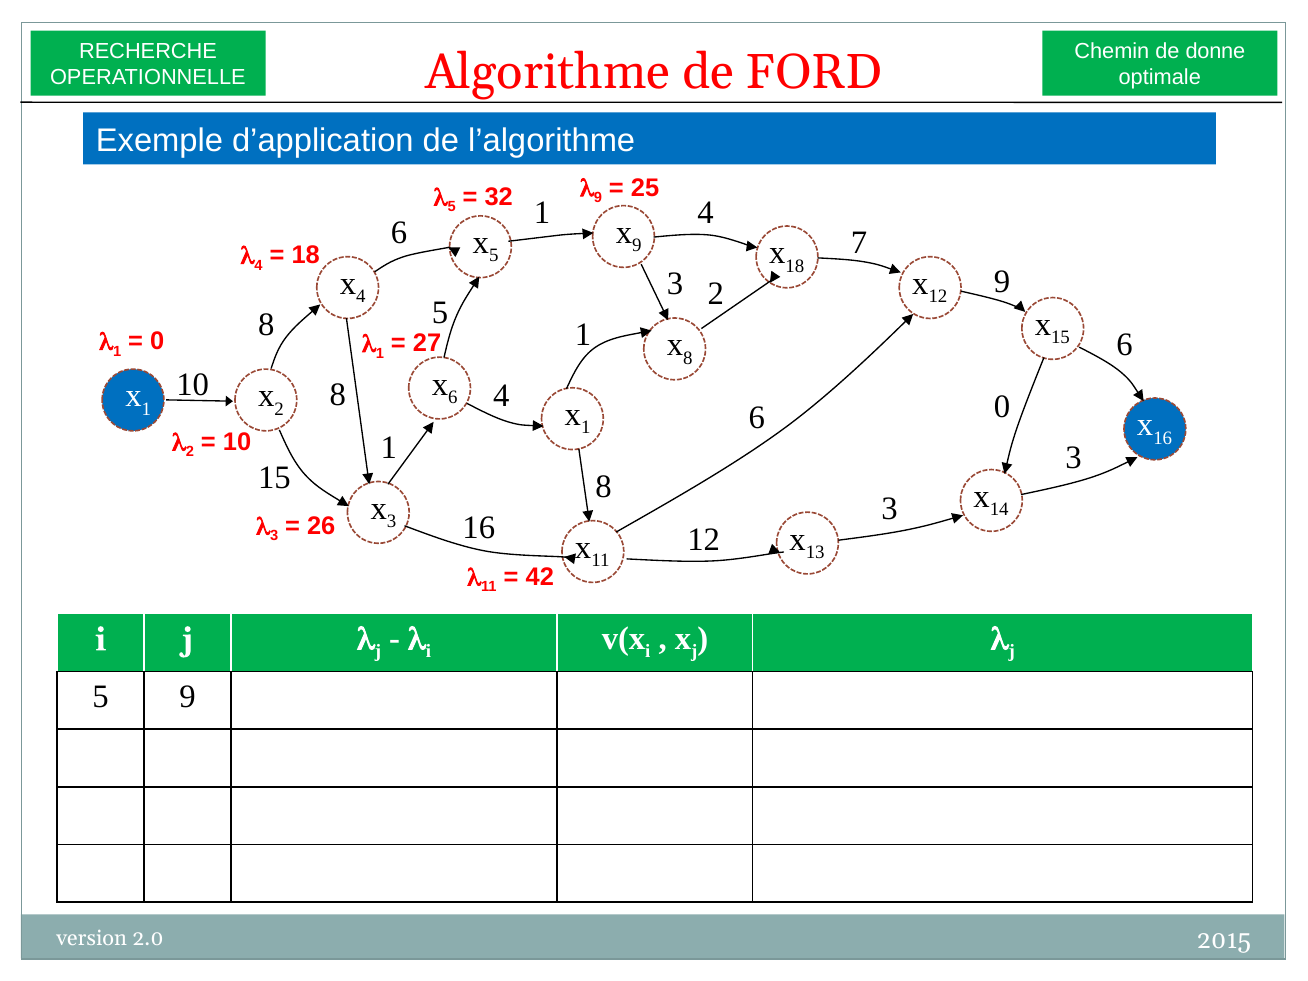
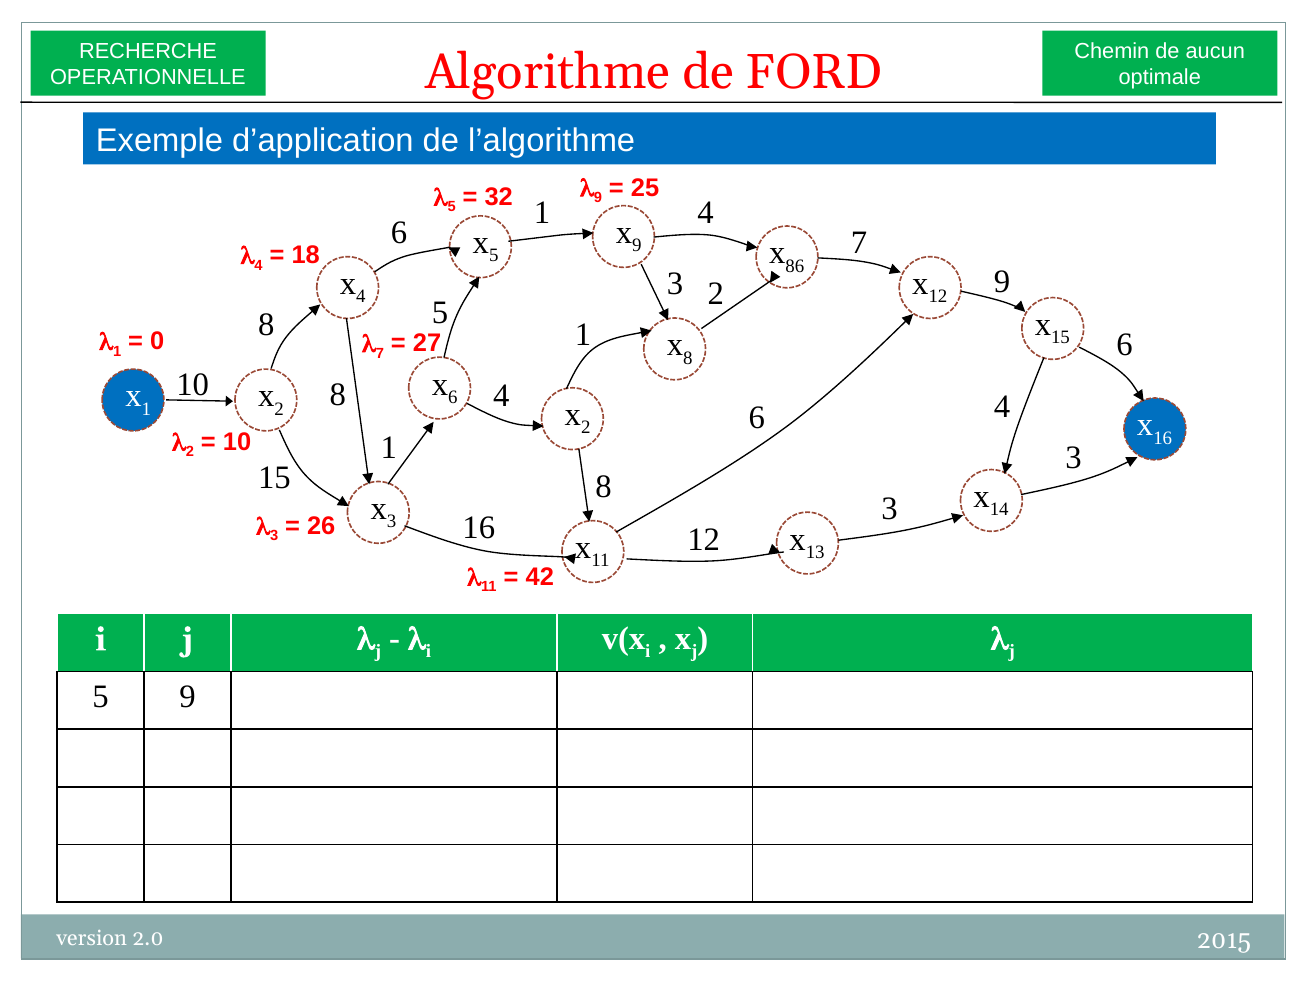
donne: donne -> aucun
18 at (795, 266): 18 -> 86
1 at (380, 353): 1 -> 7
1 at (586, 428): 1 -> 2
6 0: 0 -> 4
